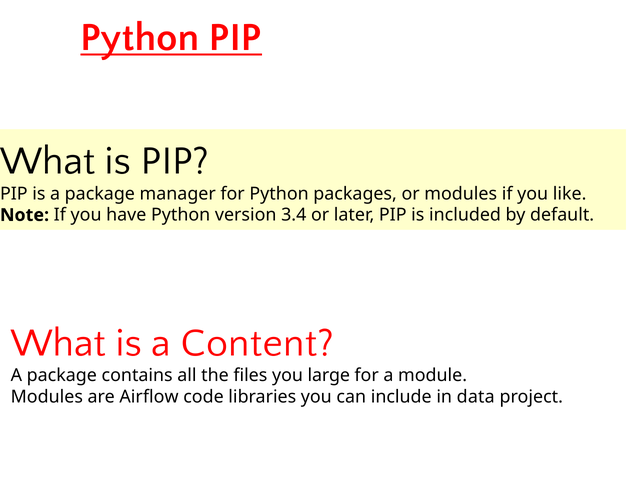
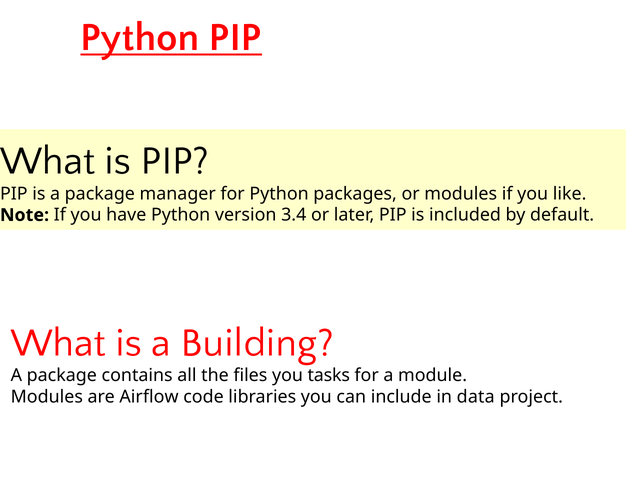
Content: Content -> Building
large: large -> tasks
